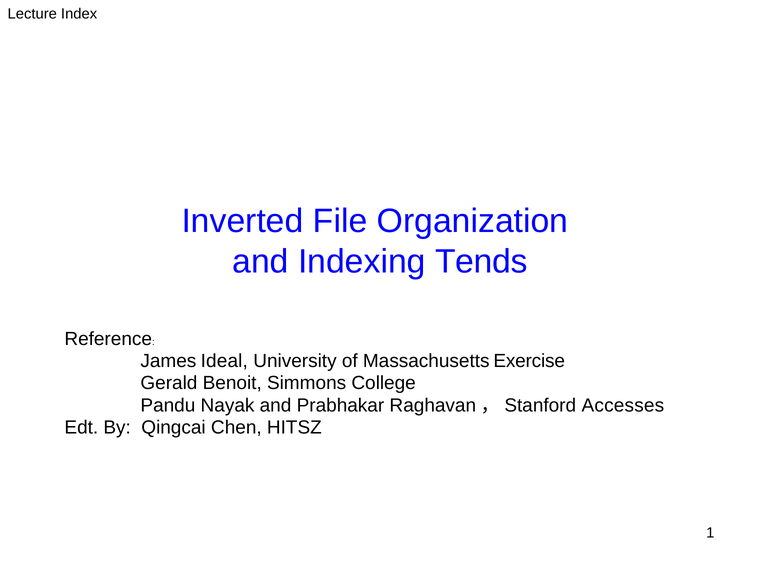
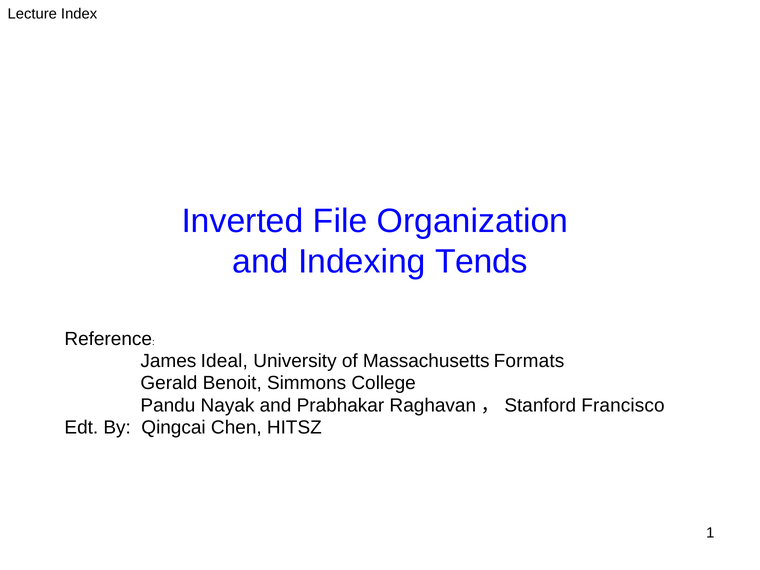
Exercise: Exercise -> Formats
Accesses: Accesses -> Francisco
